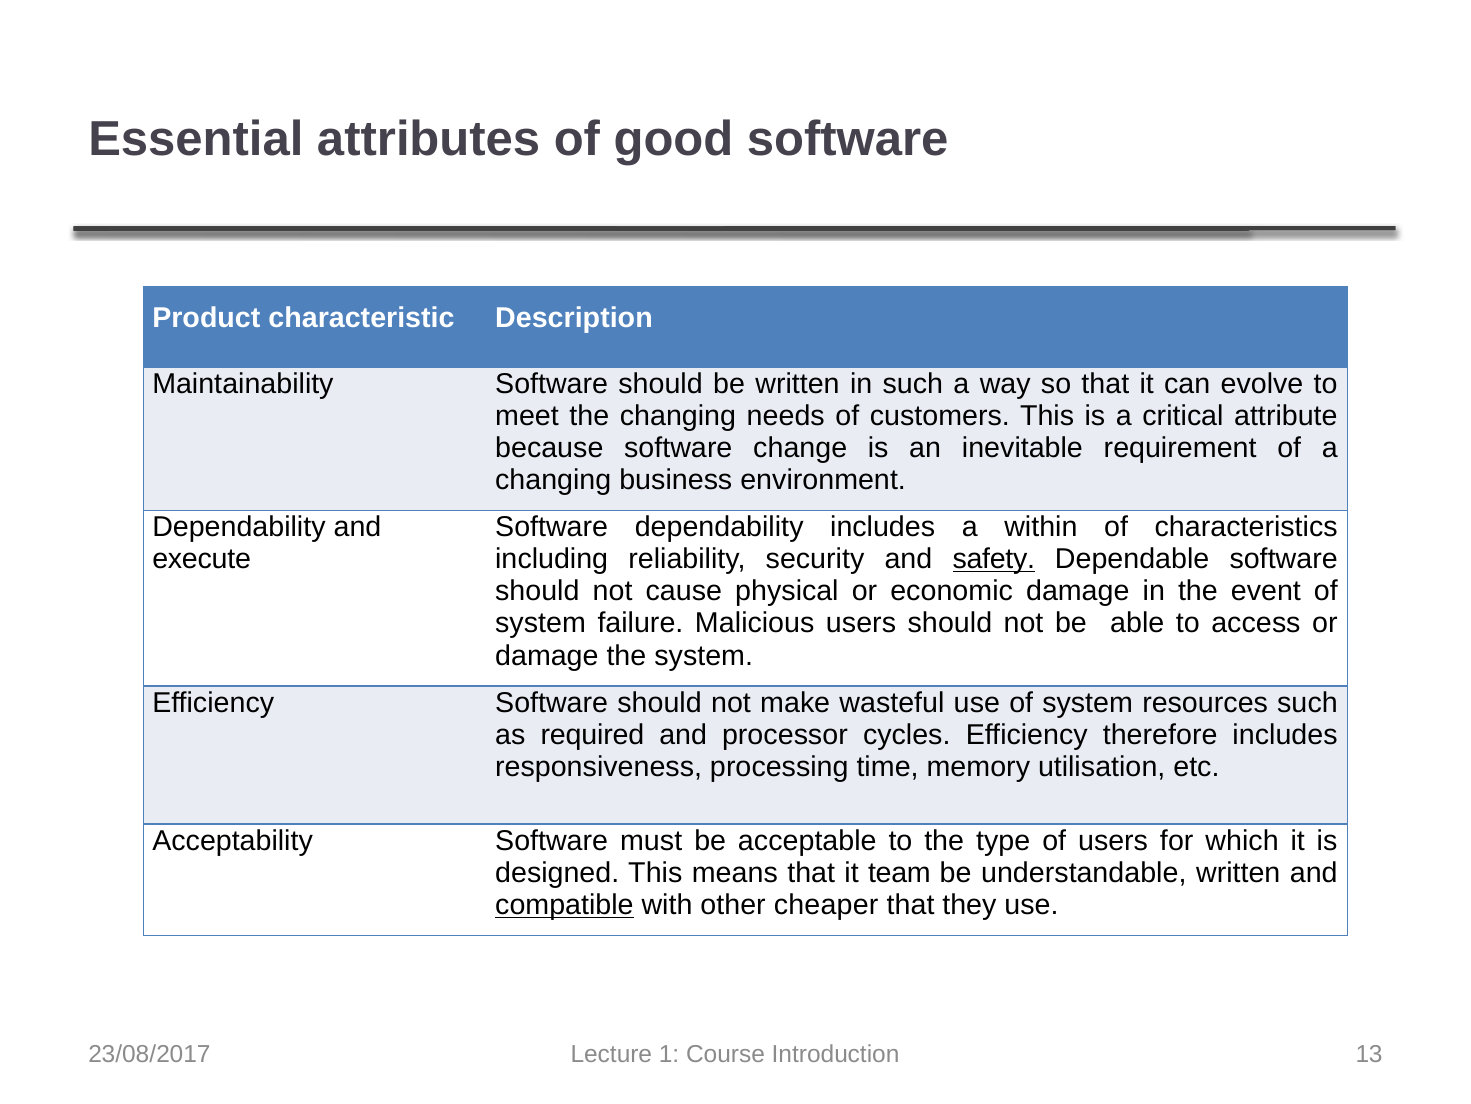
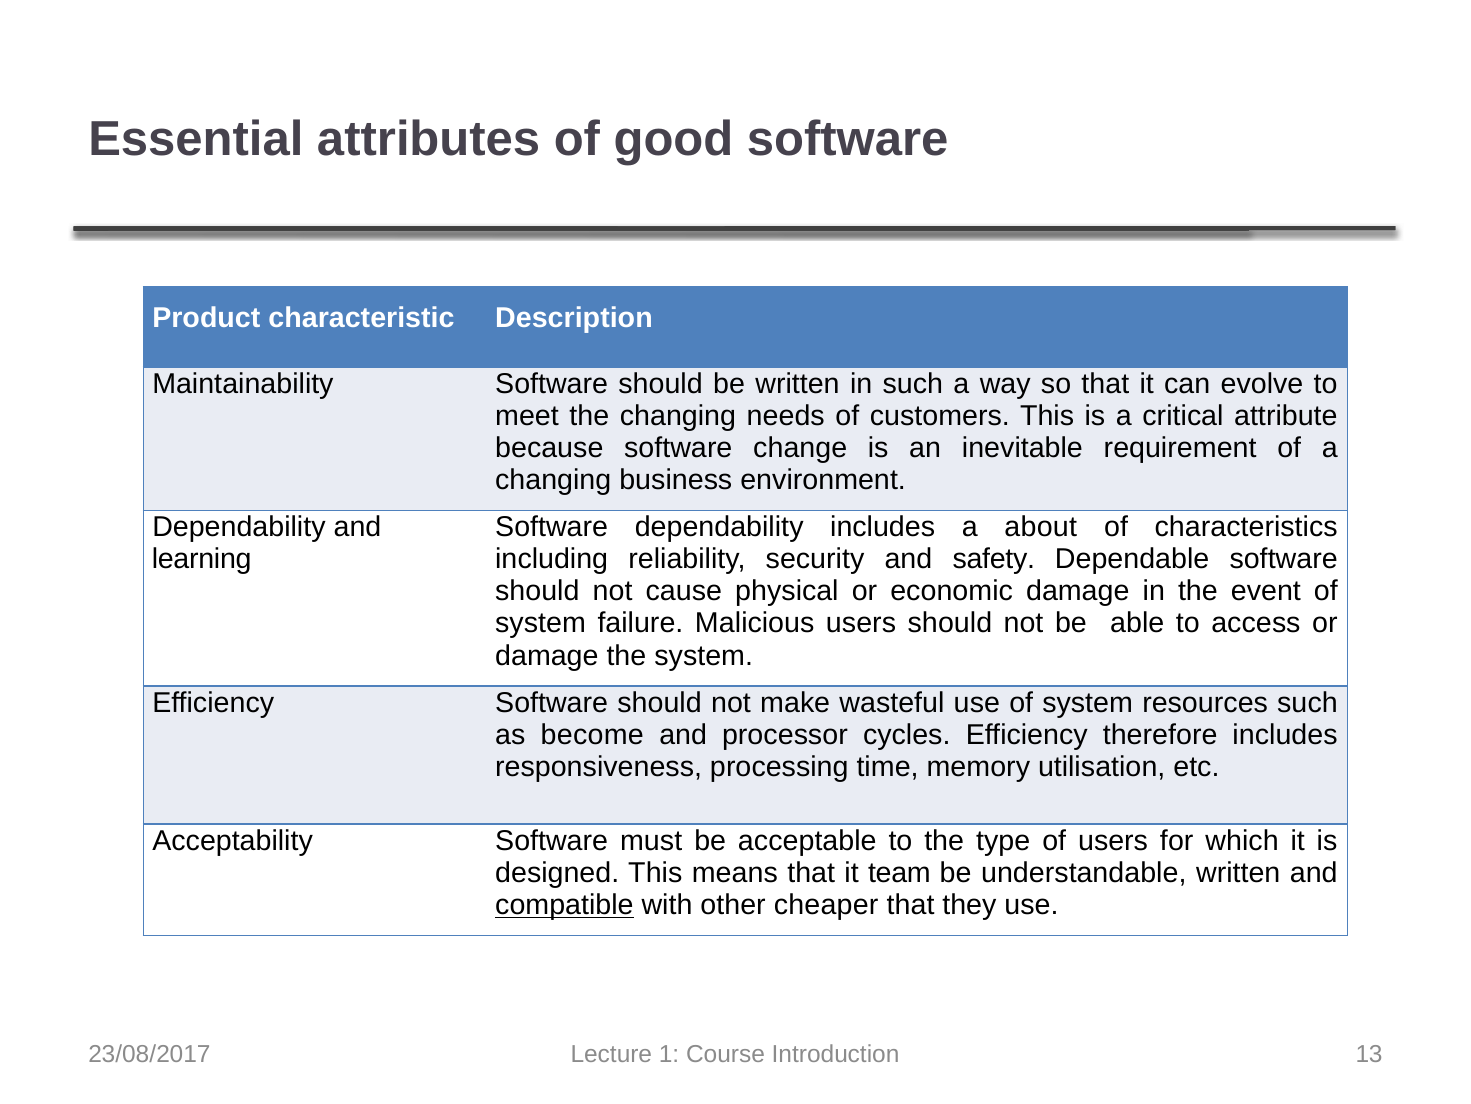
within: within -> about
execute: execute -> learning
safety underline: present -> none
required: required -> become
